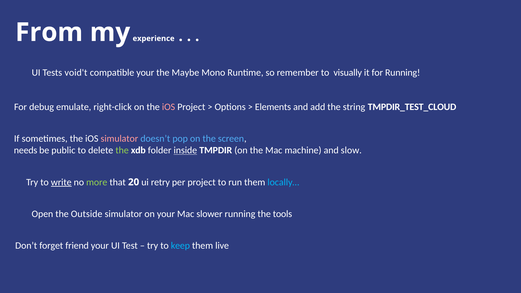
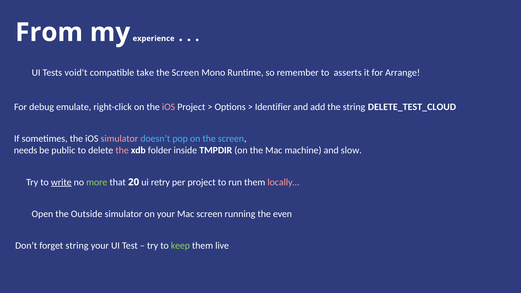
compatible your: your -> take
Maybe at (185, 73): Maybe -> Screen
visually: visually -> asserts
for Running: Running -> Arrange
Elements: Elements -> Identifier
TMPDIR_TEST_CLOUD: TMPDIR_TEST_CLOUD -> DELETE_TEST_CLOUD
the at (122, 150) colour: light green -> pink
inside underline: present -> none
locally… colour: light blue -> pink
Mac slower: slower -> screen
tools: tools -> even
forget friend: friend -> string
keep colour: light blue -> light green
